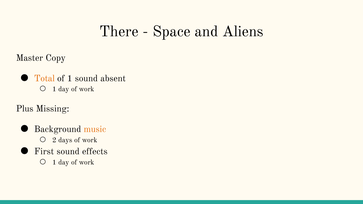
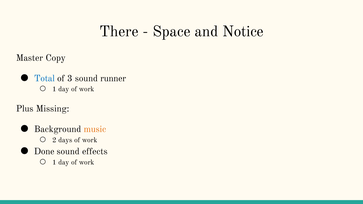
Aliens: Aliens -> Notice
Total colour: orange -> blue
of 1: 1 -> 3
absent: absent -> runner
First: First -> Done
